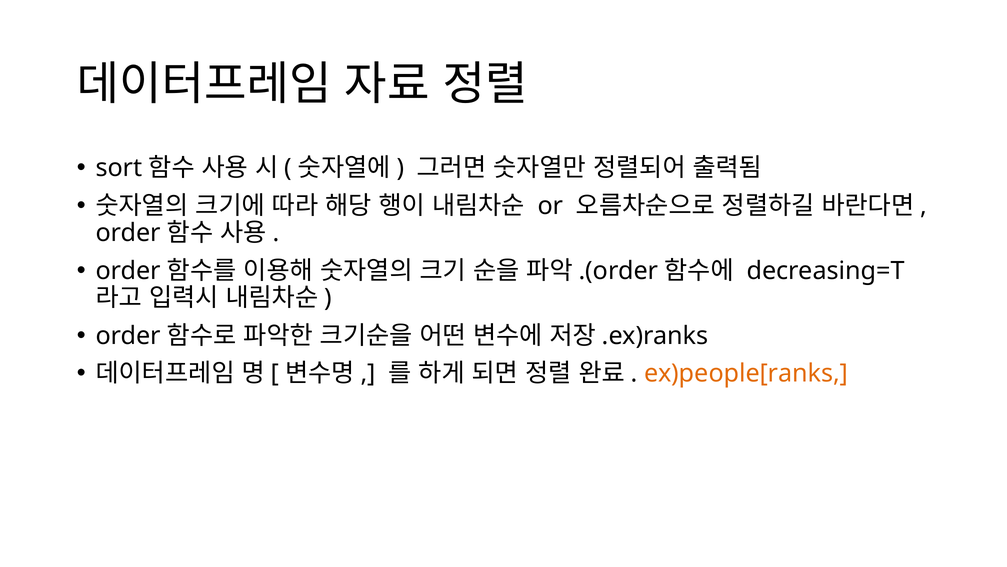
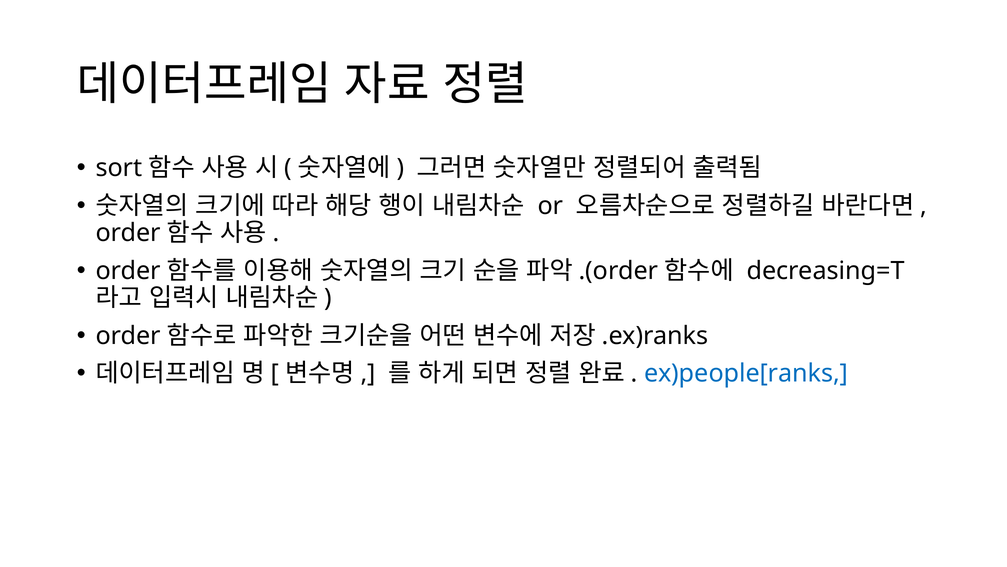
ex)people[ranks colour: orange -> blue
